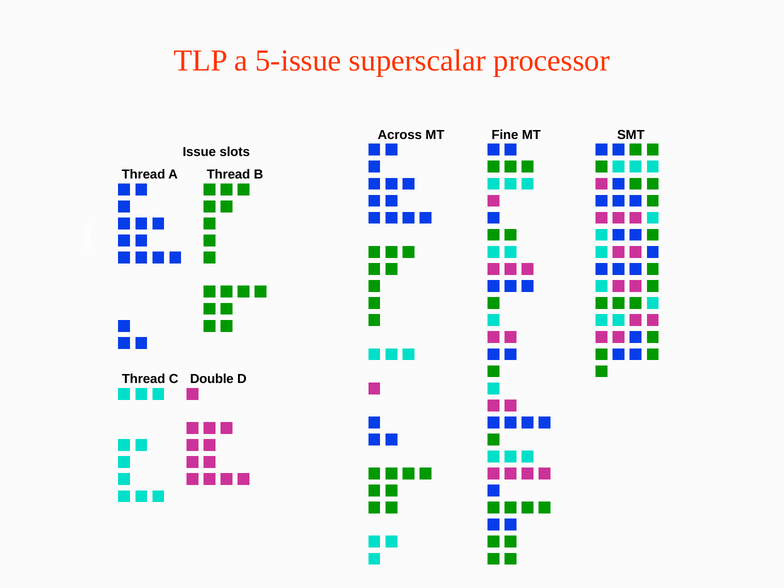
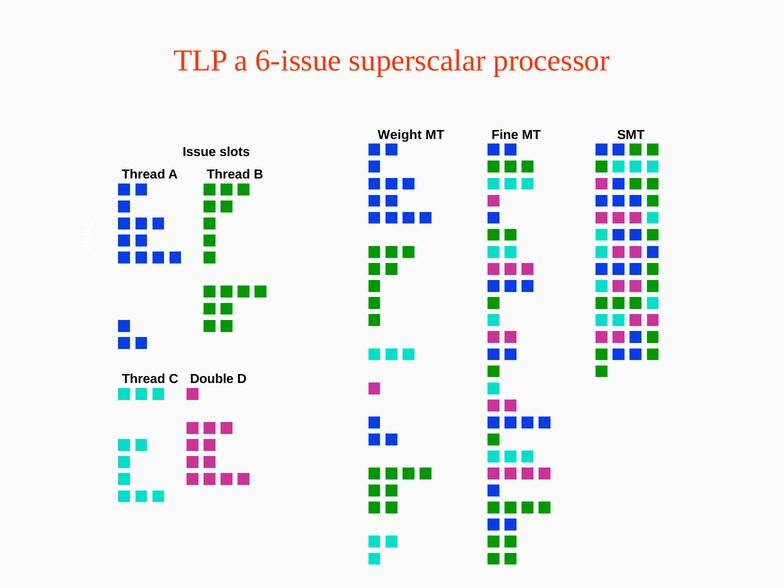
5-issue: 5-issue -> 6-issue
Across: Across -> Weight
